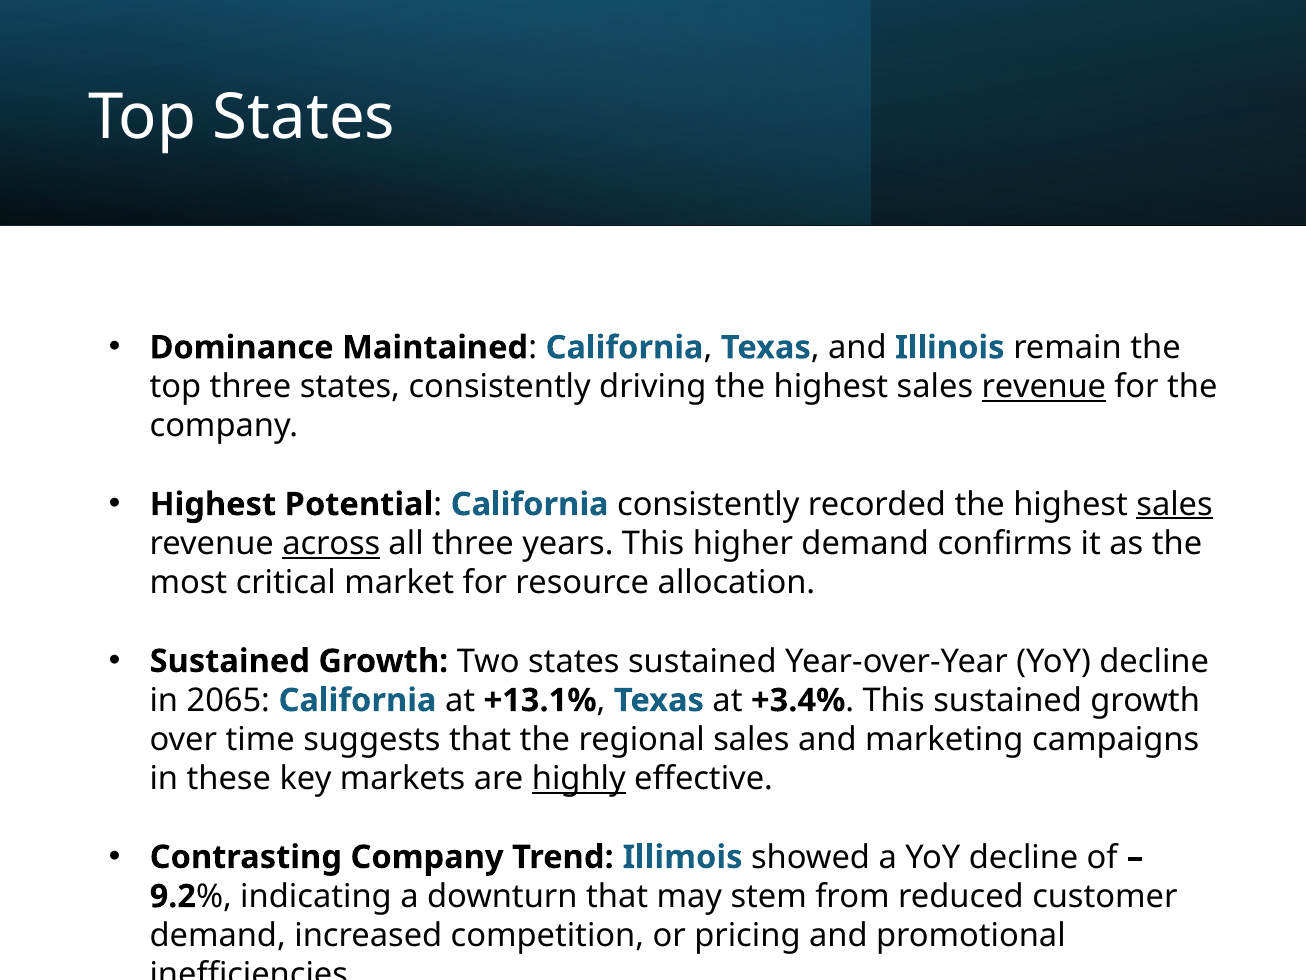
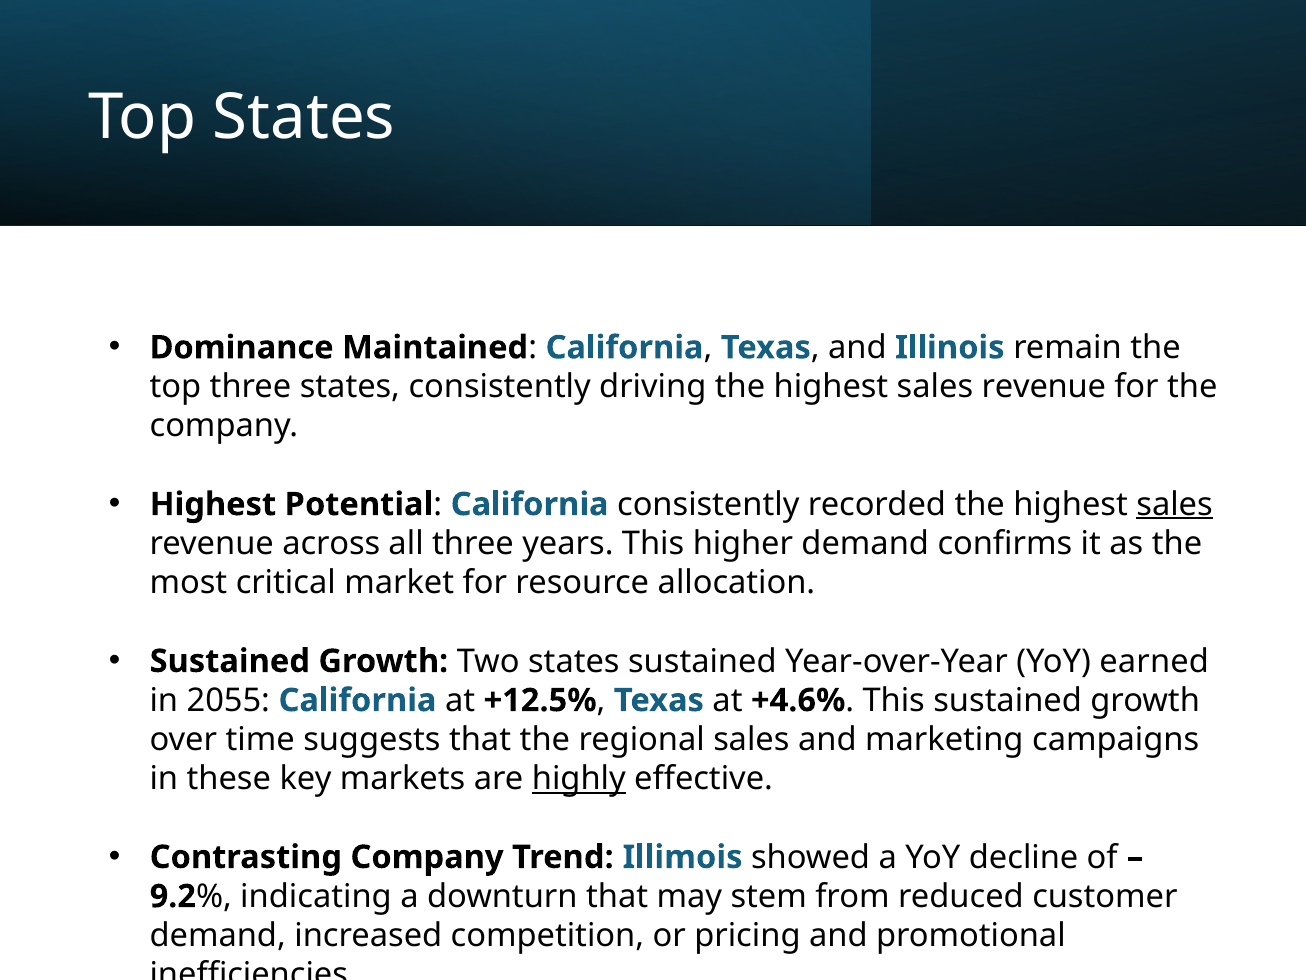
revenue at (1044, 387) underline: present -> none
across underline: present -> none
Year-over-Year YoY decline: decline -> earned
2065: 2065 -> 2055
+13.1%: +13.1% -> +12.5%
+3.4%: +3.4% -> +4.6%
